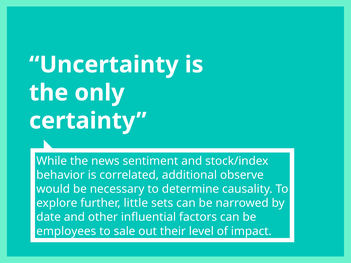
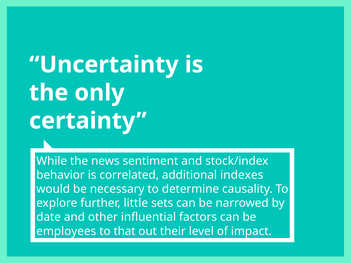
observe: observe -> indexes
sale: sale -> that
